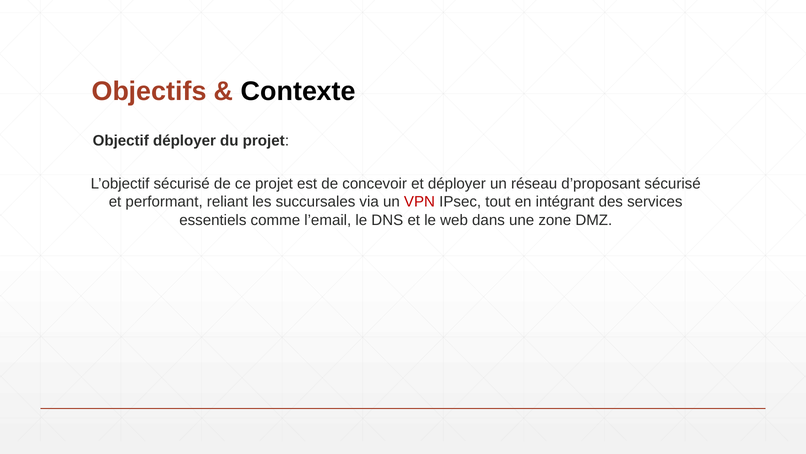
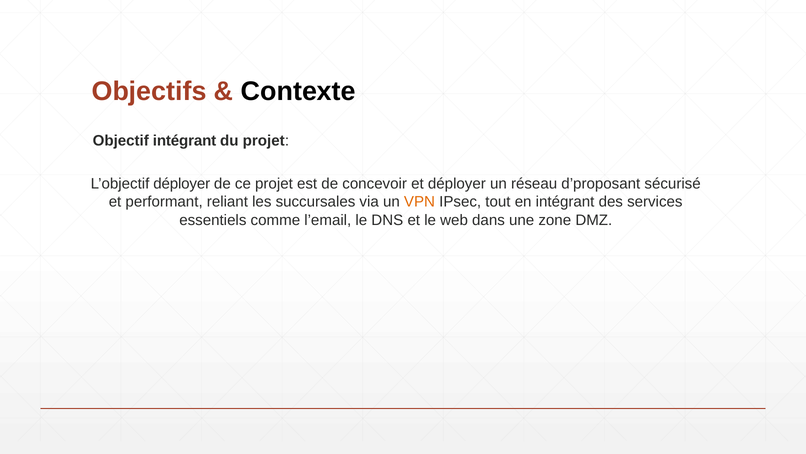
Objectif déployer: déployer -> intégrant
L’objectif sécurisé: sécurisé -> déployer
VPN colour: red -> orange
